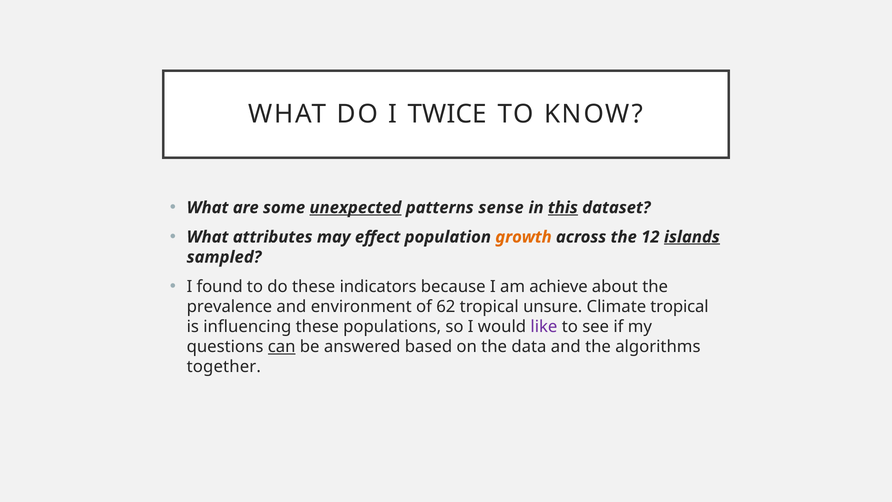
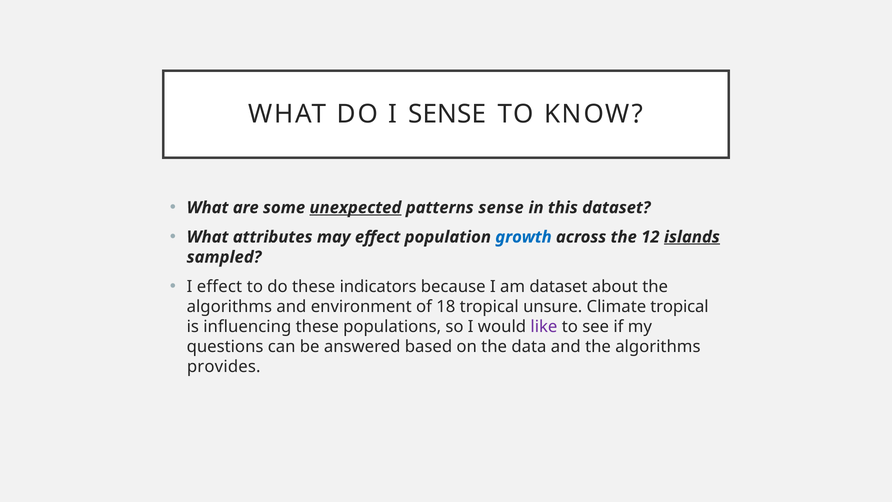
I TWICE: TWICE -> SENSE
this underline: present -> none
growth colour: orange -> blue
I found: found -> effect
am achieve: achieve -> dataset
prevalence at (229, 306): prevalence -> algorithms
62: 62 -> 18
can underline: present -> none
together: together -> provides
